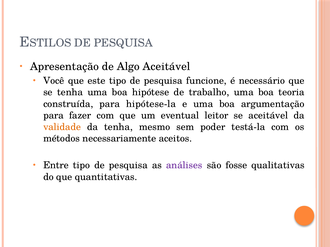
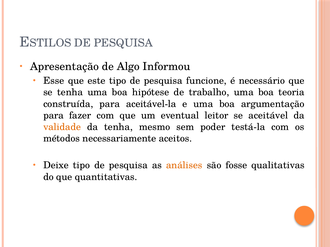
Algo Aceitável: Aceitável -> Informou
Você: Você -> Esse
hipótese-la: hipótese-la -> aceitável-la
Entre: Entre -> Deixe
análises colour: purple -> orange
